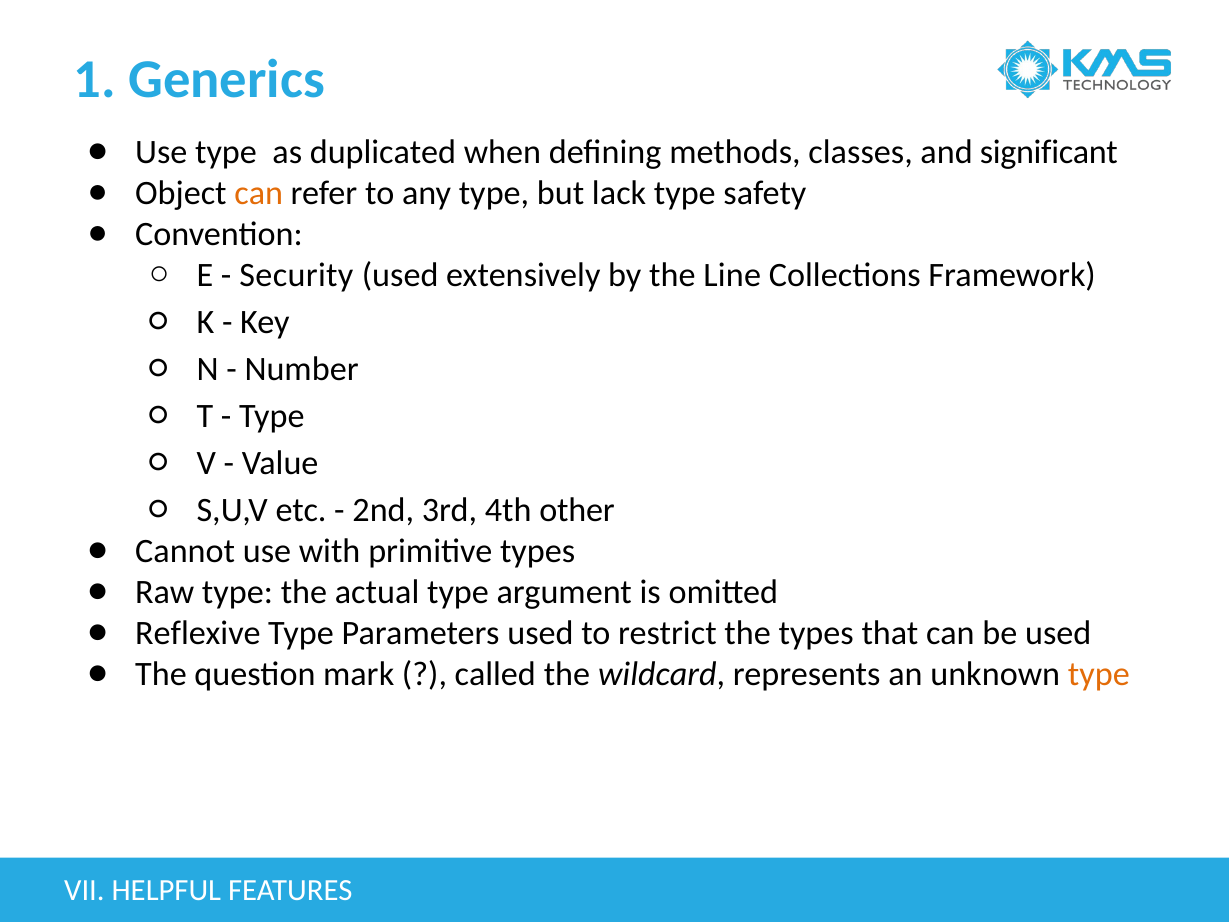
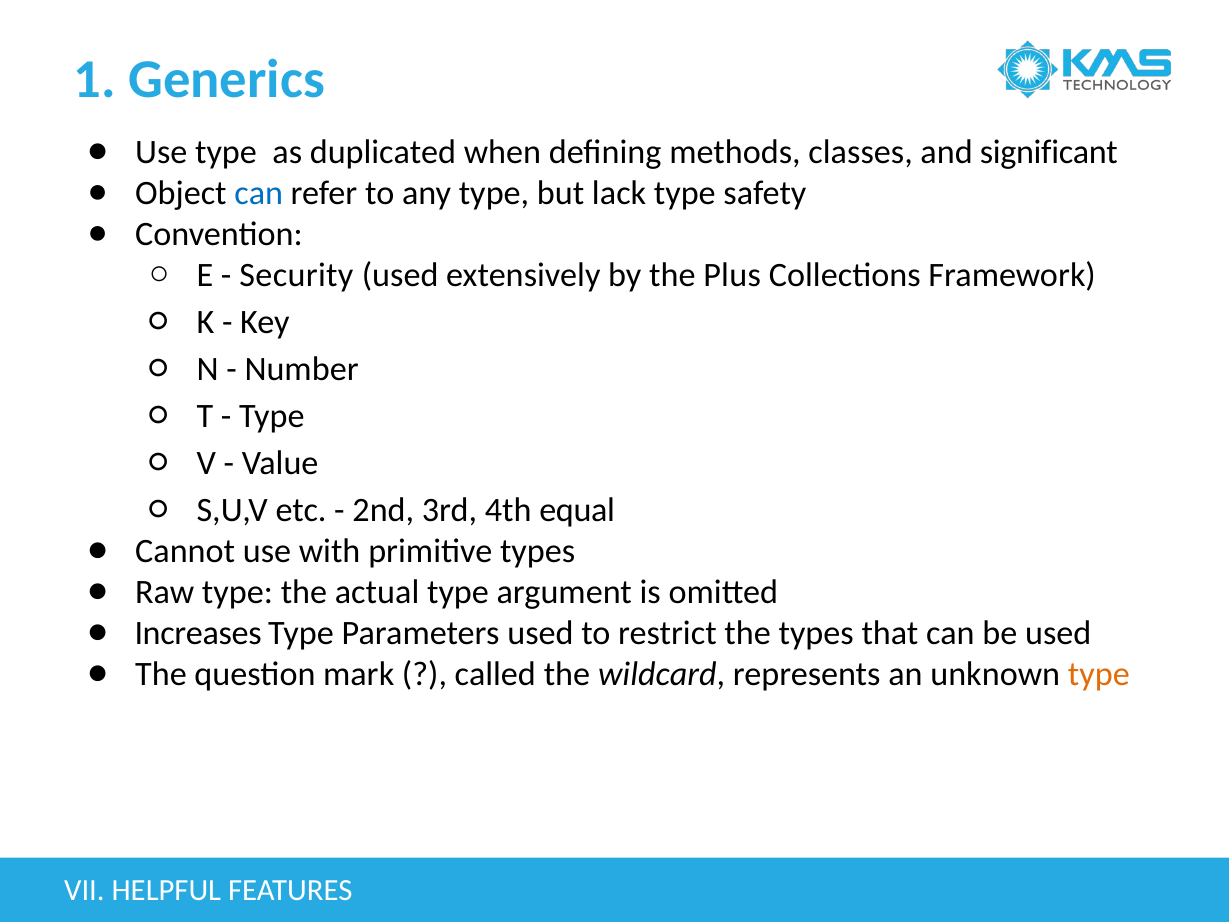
can at (259, 193) colour: orange -> blue
Line: Line -> Plus
other: other -> equal
Reflexive: Reflexive -> Increases
